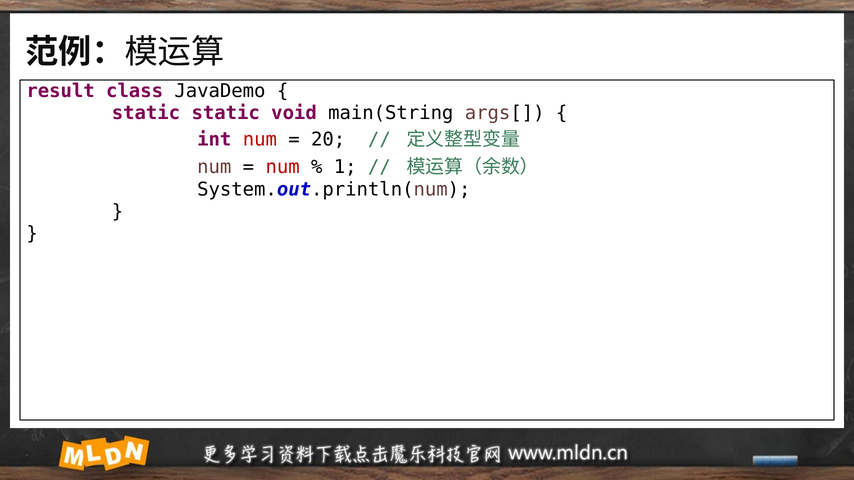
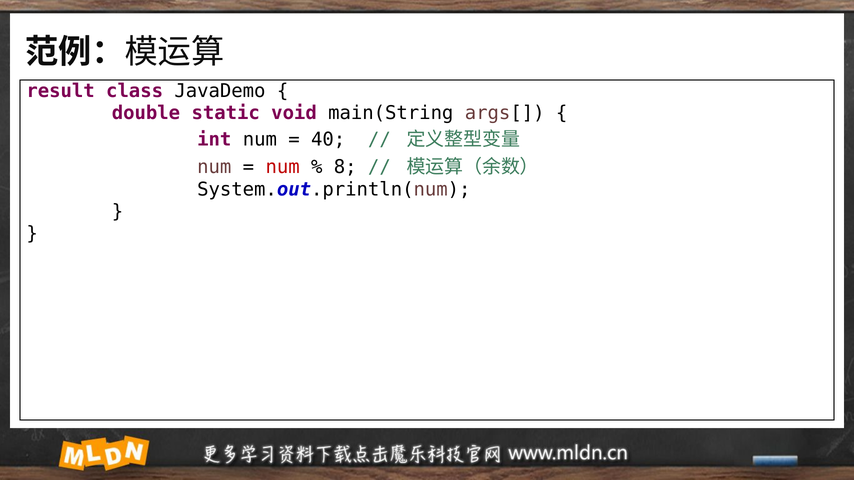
static at (146, 113): static -> double
num at (260, 140) colour: red -> black
20: 20 -> 40
1: 1 -> 8
